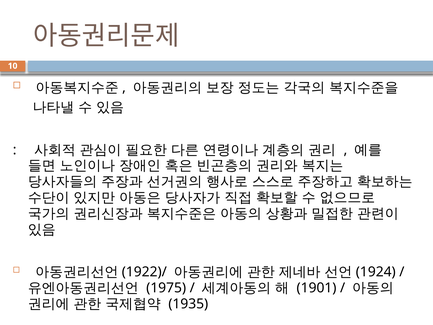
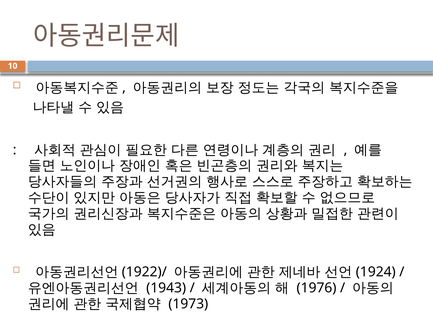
1975: 1975 -> 1943
1901: 1901 -> 1976
1935: 1935 -> 1973
